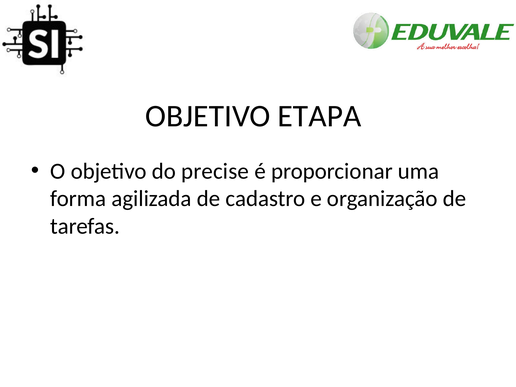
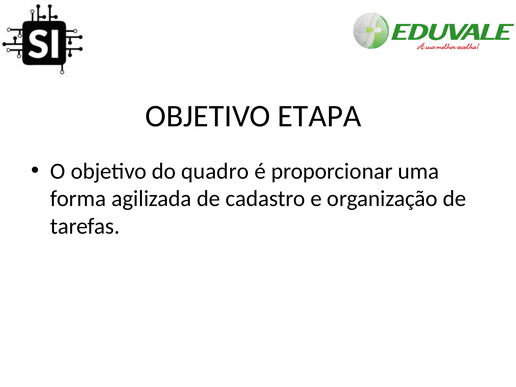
precise: precise -> quadro
